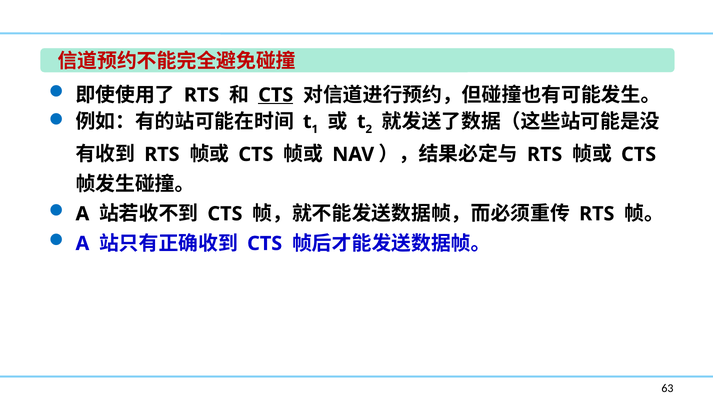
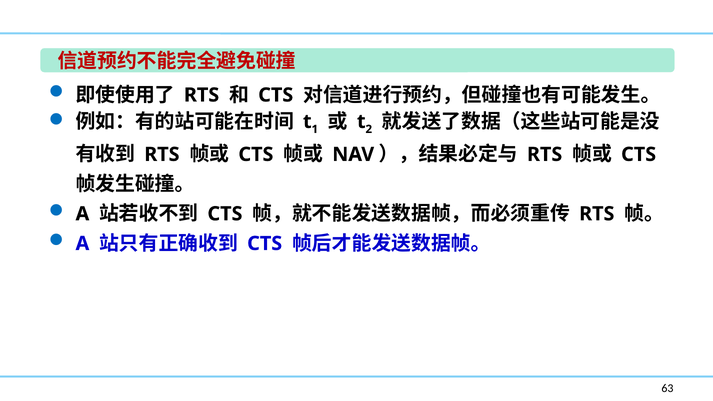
CTS at (276, 95) underline: present -> none
